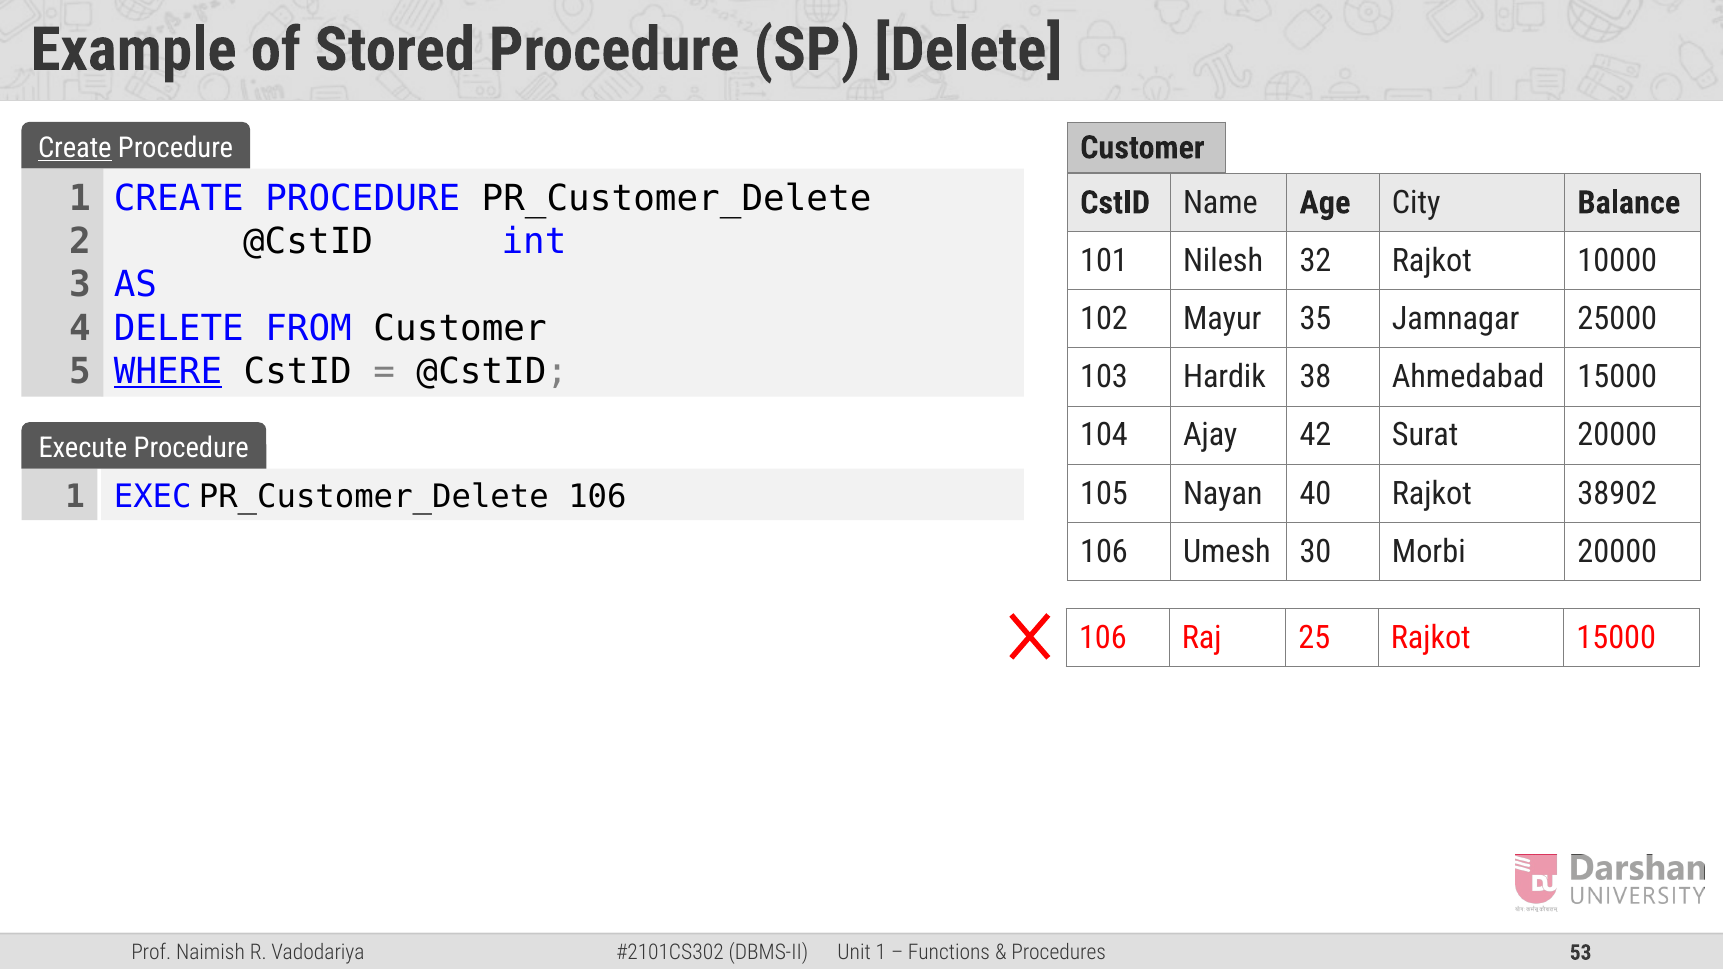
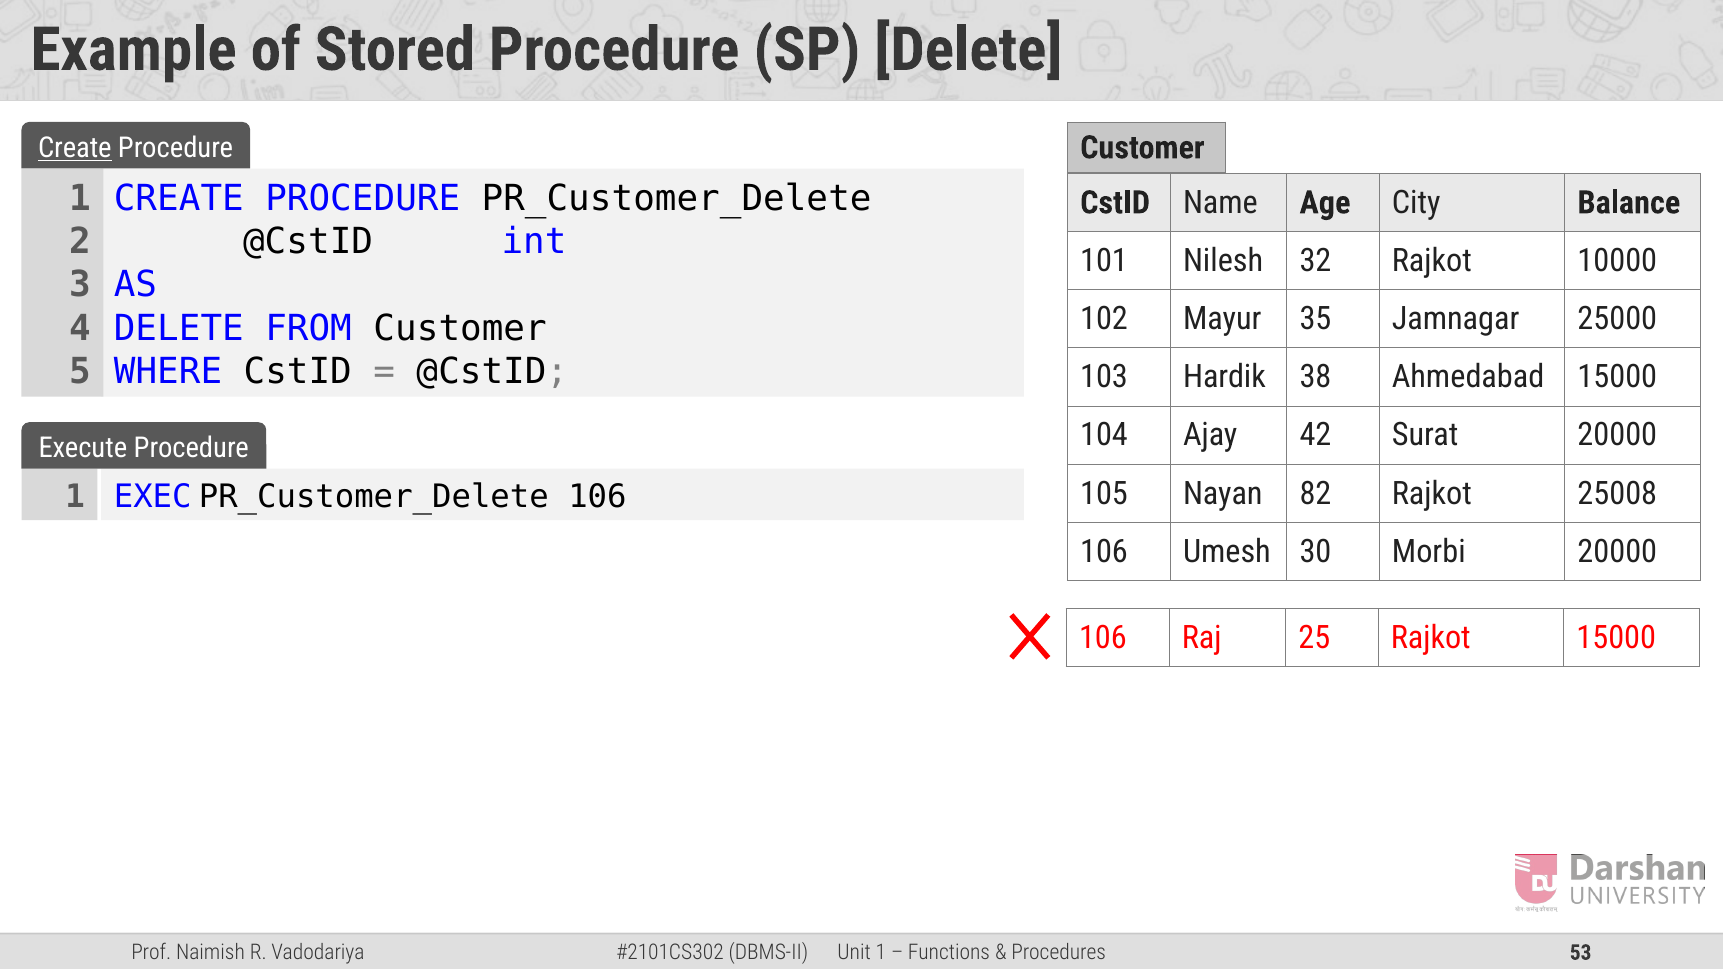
WHERE underline: present -> none
40: 40 -> 82
38902: 38902 -> 25008
